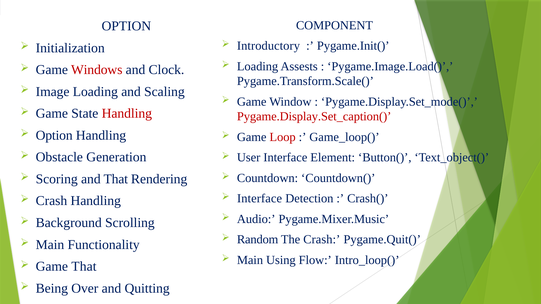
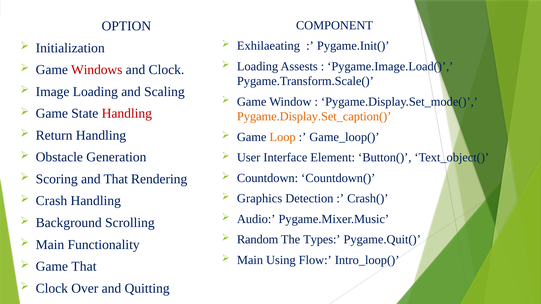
Introductory: Introductory -> Exhilaeating
Pygame.Display.Set_caption( colour: red -> orange
Option at (54, 135): Option -> Return
Loop colour: red -> orange
Interface at (260, 199): Interface -> Graphics
The Crash: Crash -> Types
Being at (52, 289): Being -> Clock
